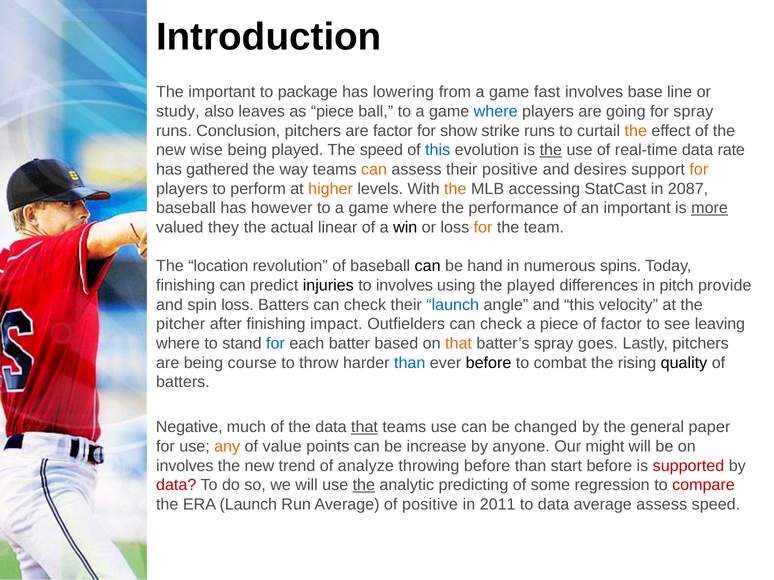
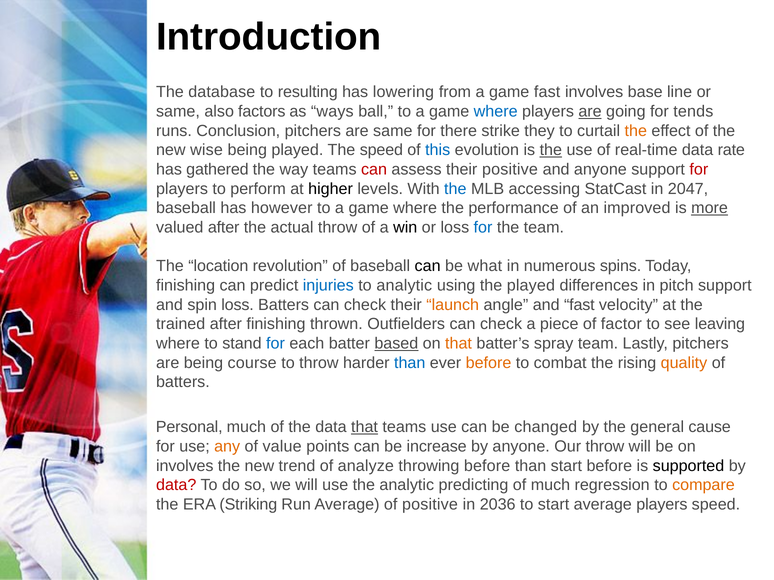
The important: important -> database
package: package -> resulting
study at (178, 111): study -> same
leaves: leaves -> factors
as piece: piece -> ways
are at (590, 111) underline: none -> present
for spray: spray -> tends
are factor: factor -> same
show: show -> there
strike runs: runs -> they
can at (374, 170) colour: orange -> red
and desires: desires -> anyone
for at (699, 170) colour: orange -> red
higher colour: orange -> black
the at (455, 189) colour: orange -> blue
2087: 2087 -> 2047
an important: important -> improved
valued they: they -> after
actual linear: linear -> throw
for at (483, 228) colour: orange -> blue
hand: hand -> what
injuries colour: black -> blue
to involves: involves -> analytic
pitch provide: provide -> support
launch at (453, 305) colour: blue -> orange
and this: this -> fast
pitcher: pitcher -> trained
impact: impact -> thrown
based underline: none -> present
spray goes: goes -> team
before at (489, 363) colour: black -> orange
quality colour: black -> orange
Negative: Negative -> Personal
paper: paper -> cause
Our might: might -> throw
supported colour: red -> black
the at (364, 486) underline: present -> none
of some: some -> much
compare colour: red -> orange
ERA Launch: Launch -> Striking
2011: 2011 -> 2036
to data: data -> start
average assess: assess -> players
